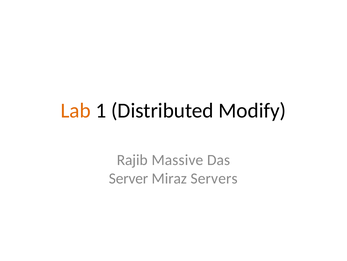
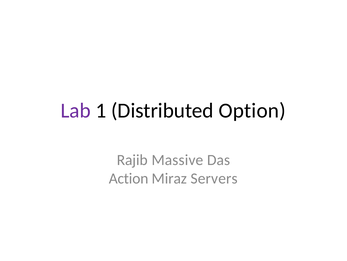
Lab colour: orange -> purple
Modify: Modify -> Option
Server: Server -> Action
